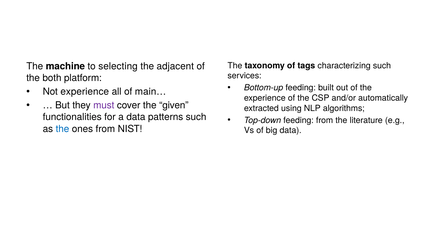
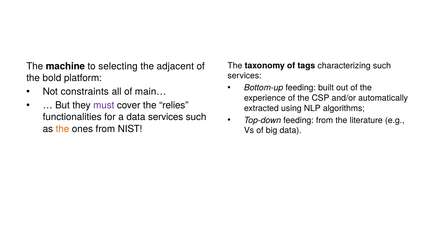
both: both -> bold
Not experience: experience -> constraints
given: given -> relies
data patterns: patterns -> services
the at (62, 129) colour: blue -> orange
